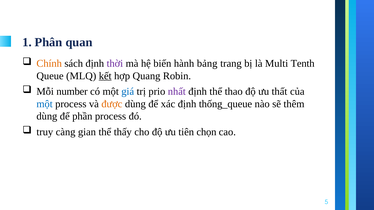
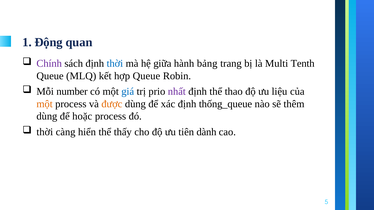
Phân: Phân -> Động
Chính colour: orange -> purple
thời at (115, 64) colour: purple -> blue
biến: biến -> giữa
kết underline: present -> none
hợp Quang: Quang -> Queue
thất: thất -> liệu
một at (45, 104) colour: blue -> orange
phần: phần -> hoặc
truy at (45, 132): truy -> thời
gian: gian -> hiển
chọn: chọn -> dành
